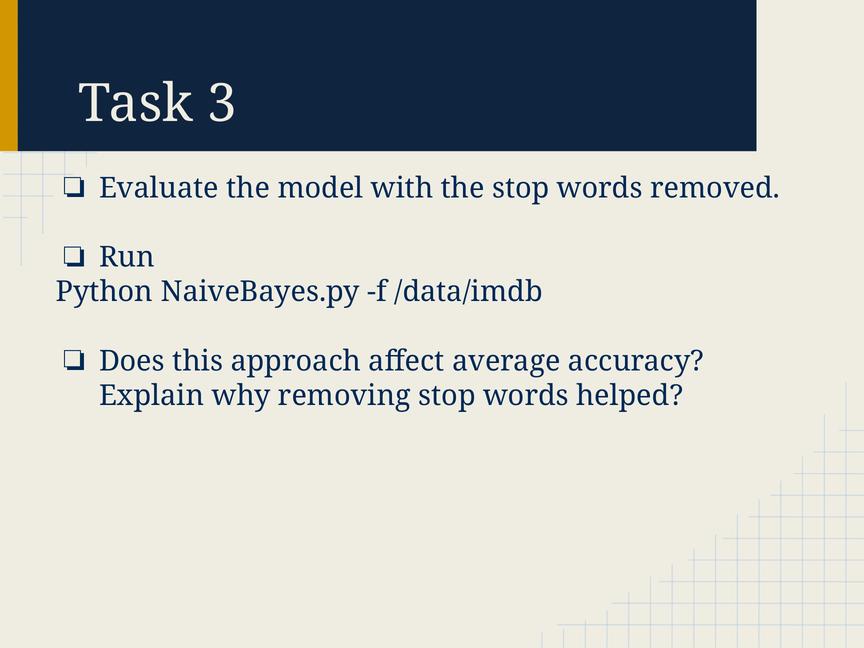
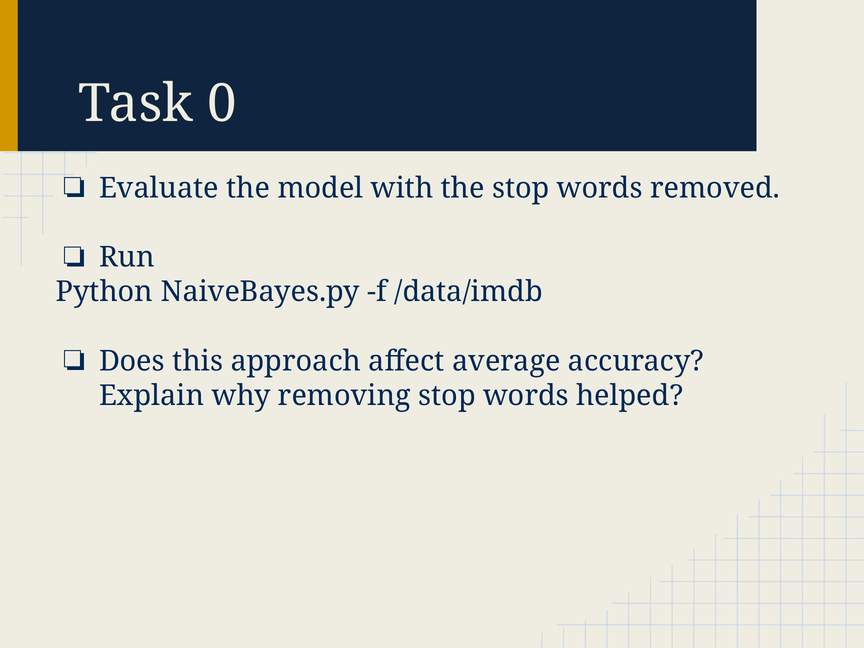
3: 3 -> 0
